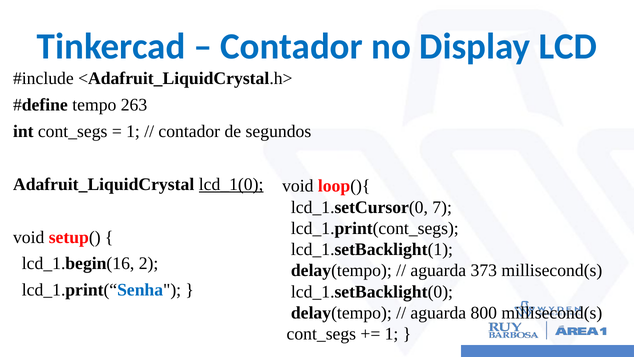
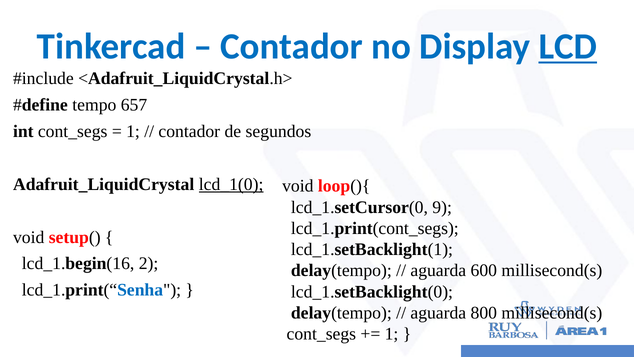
LCD underline: none -> present
263: 263 -> 657
7: 7 -> 9
373: 373 -> 600
